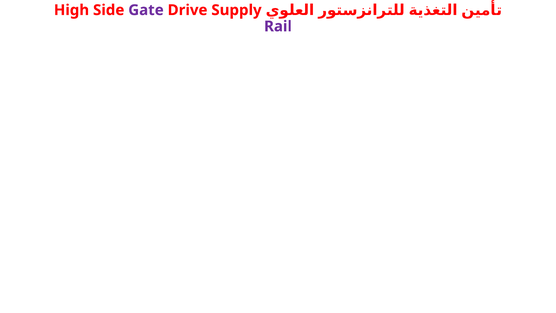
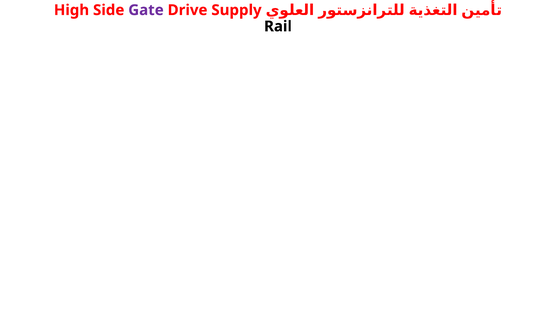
Rail colour: purple -> black
